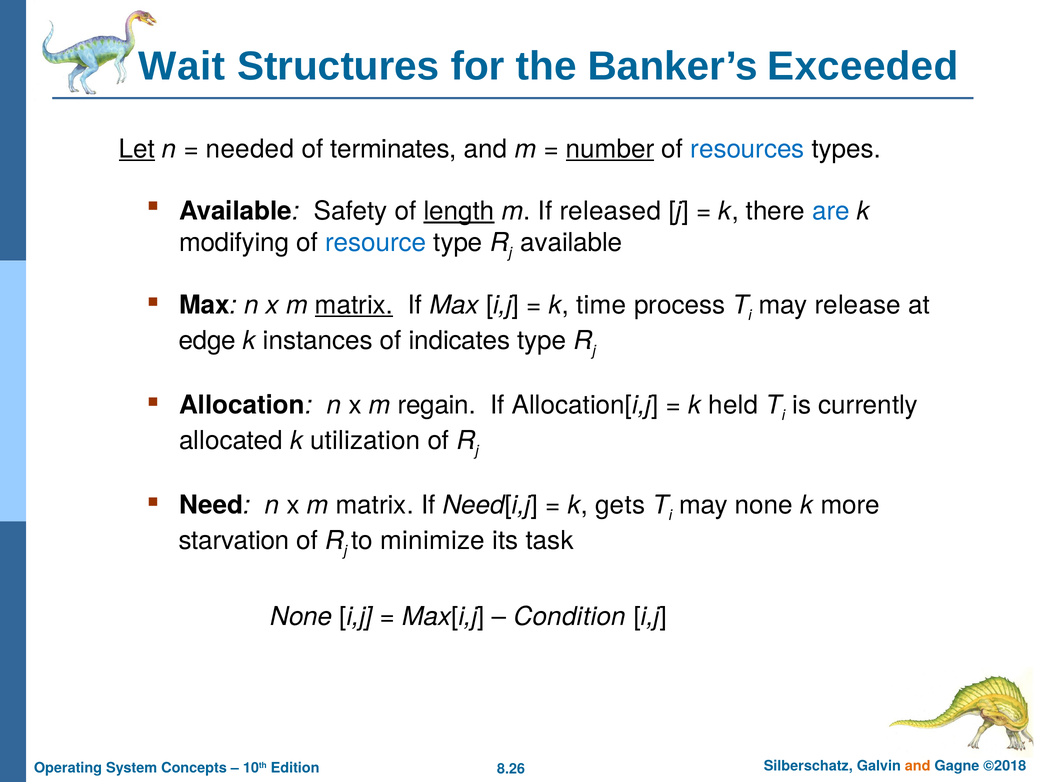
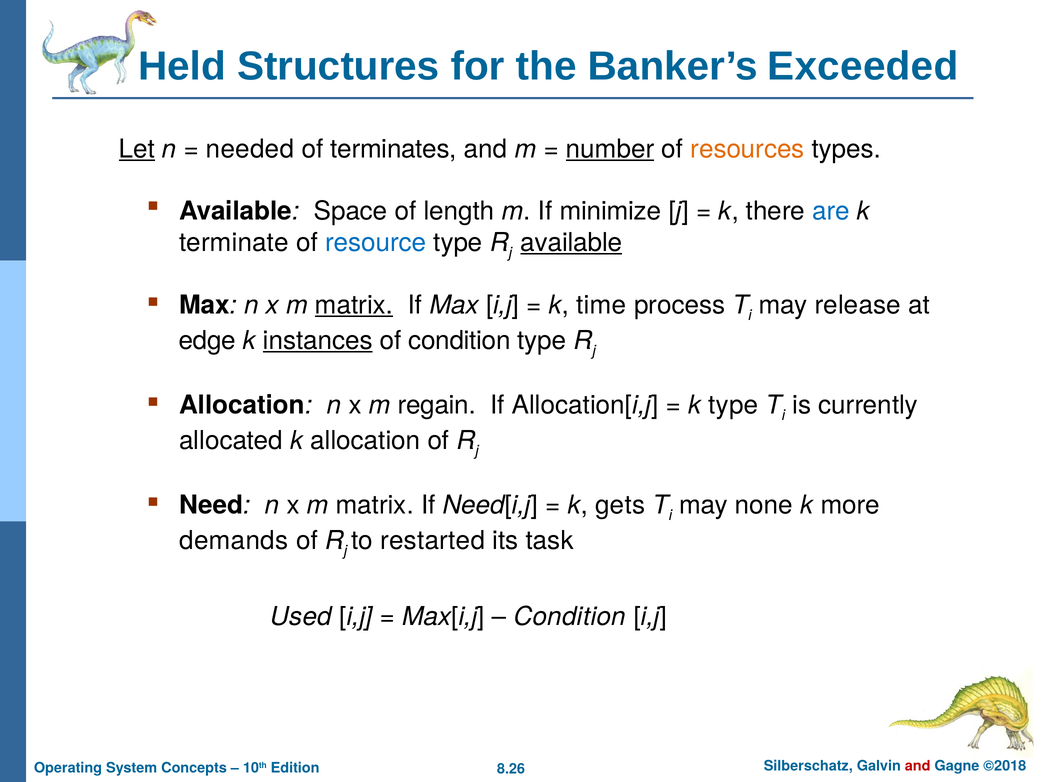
Wait: Wait -> Held
resources colour: blue -> orange
Safety: Safety -> Space
length underline: present -> none
released: released -> minimize
modifying: modifying -> terminate
available at (571, 243) underline: none -> present
instances underline: none -> present
of indicates: indicates -> condition
k held: held -> type
k utilization: utilization -> allocation
starvation: starvation -> demands
minimize: minimize -> restarted
None at (301, 617): None -> Used
and at (918, 766) colour: orange -> red
